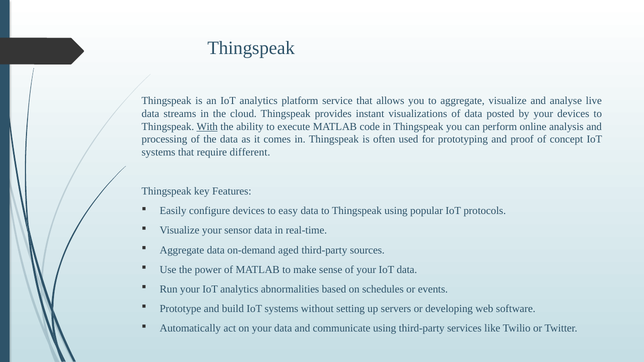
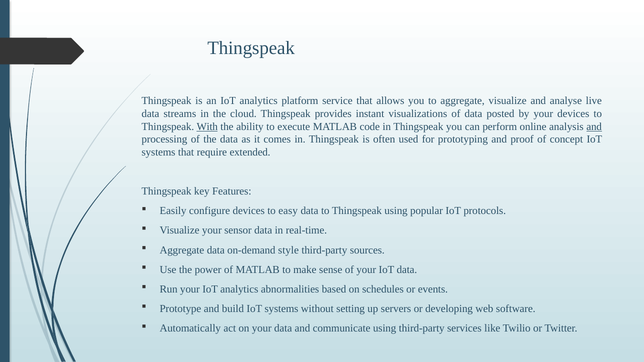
and at (594, 127) underline: none -> present
different: different -> extended
aged: aged -> style
